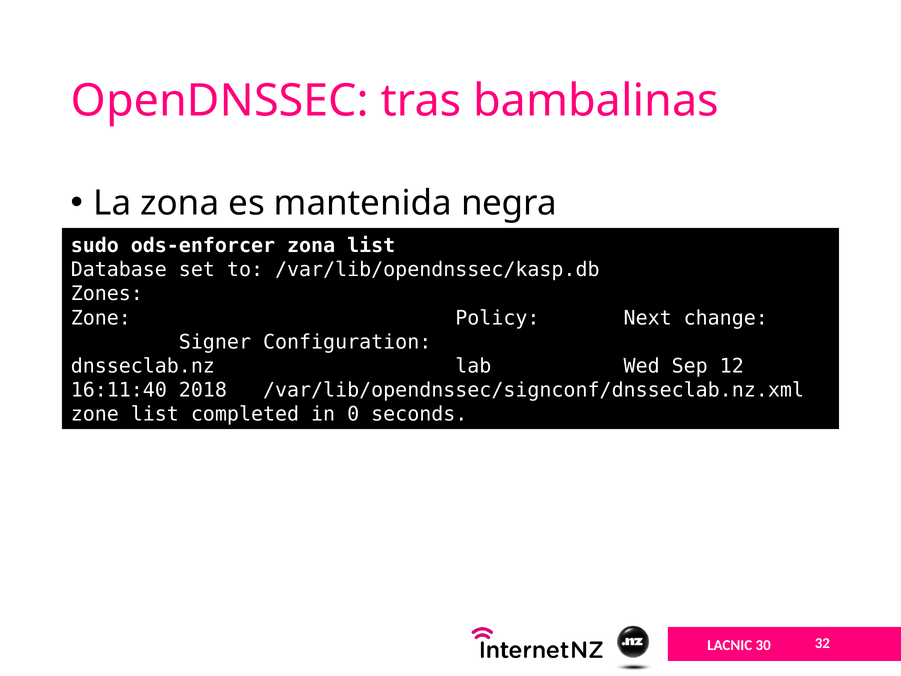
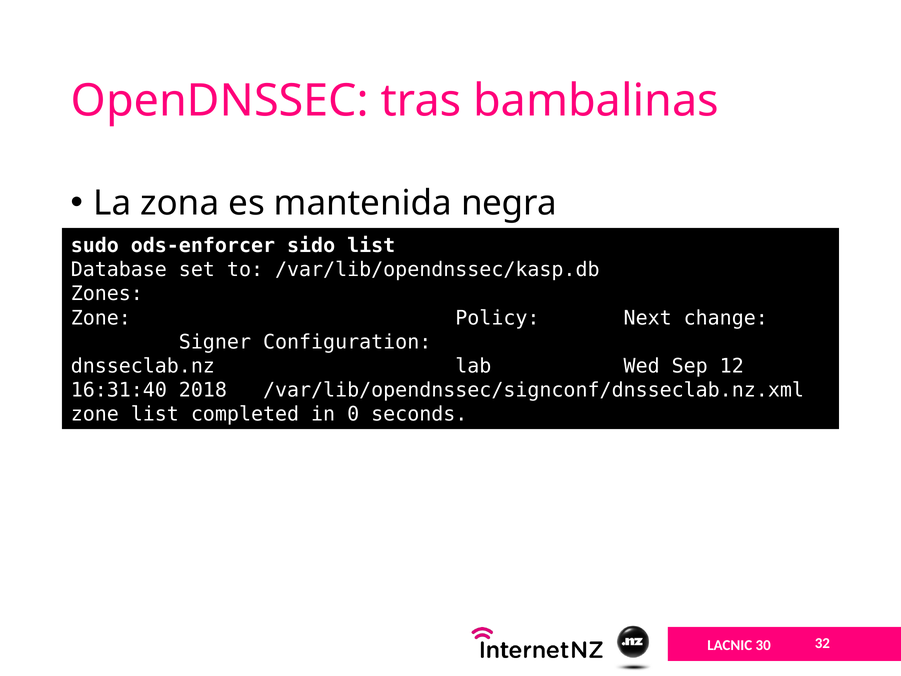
ods-enforcer zona: zona -> sido
16:11:40: 16:11:40 -> 16:31:40
